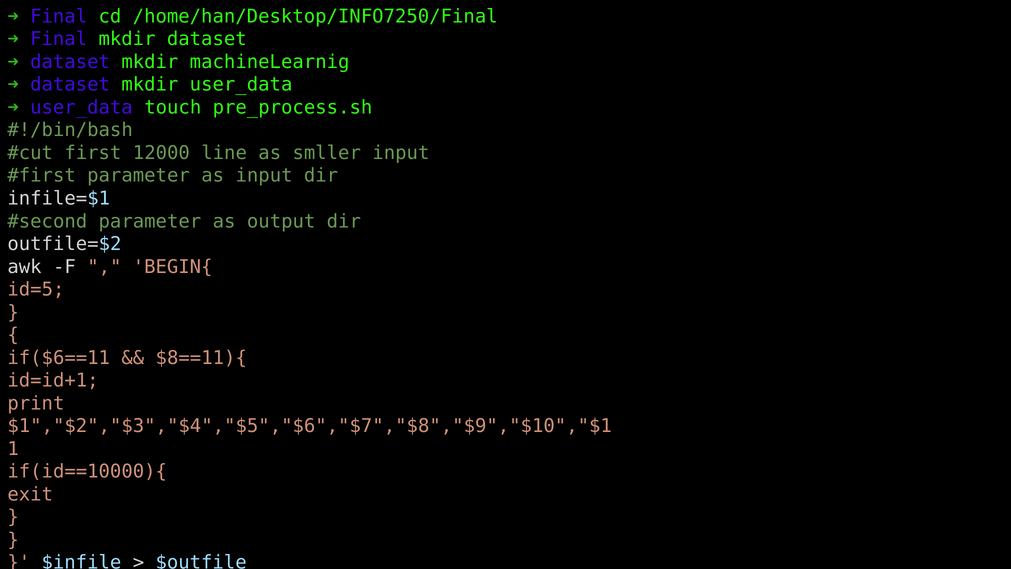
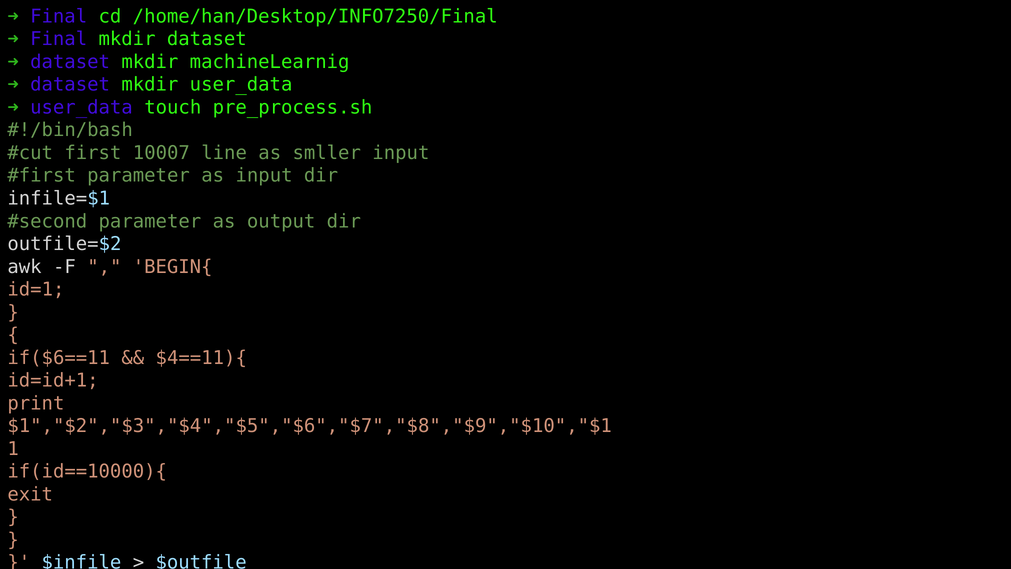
12000: 12000 -> 10007
id=5: id=5 -> id=1
$8==11){: $8==11){ -> $4==11){
